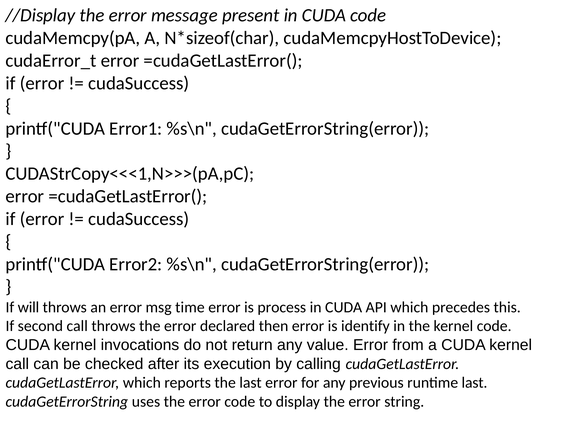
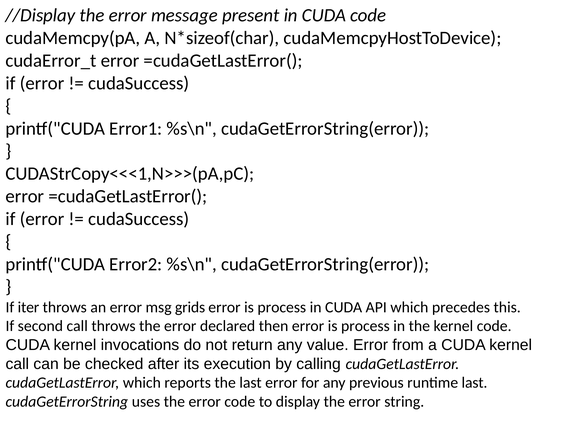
will: will -> iter
time: time -> grids
then error is identify: identify -> process
